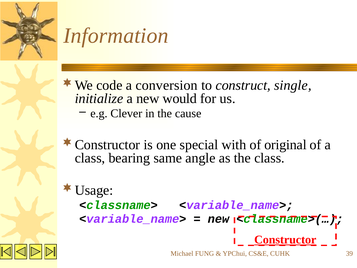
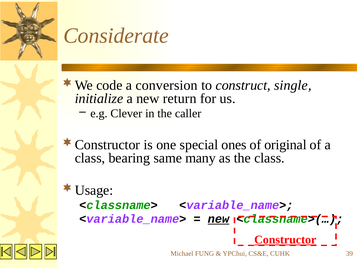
Information: Information -> Considerate
would: would -> return
cause: cause -> caller
with: with -> ones
angle: angle -> many
new at (218, 219) underline: none -> present
